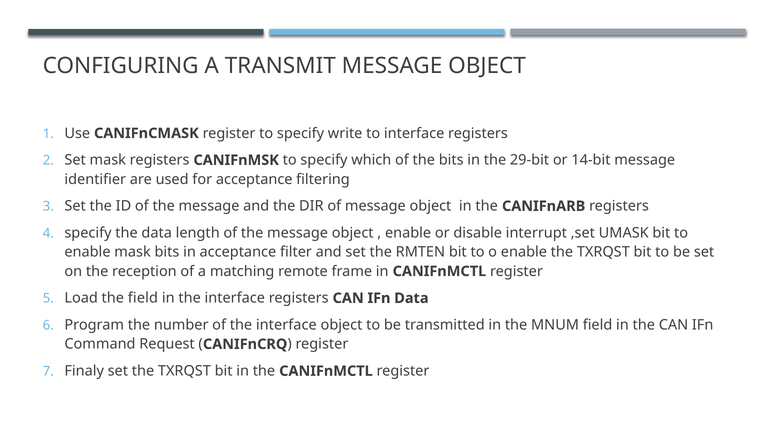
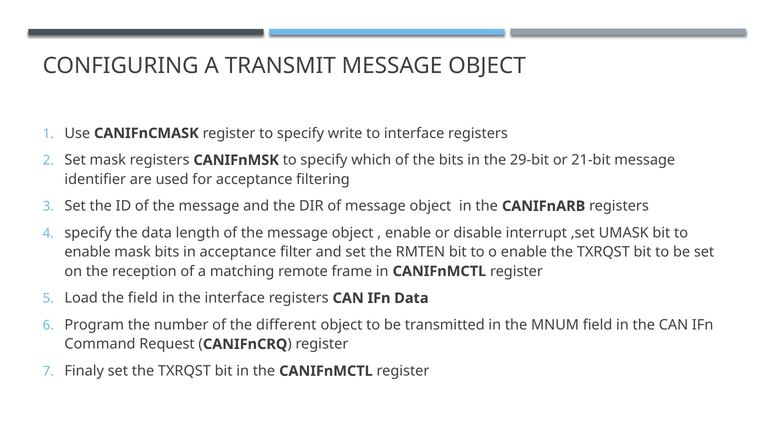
14-bit: 14-bit -> 21-bit
of the interface: interface -> different
